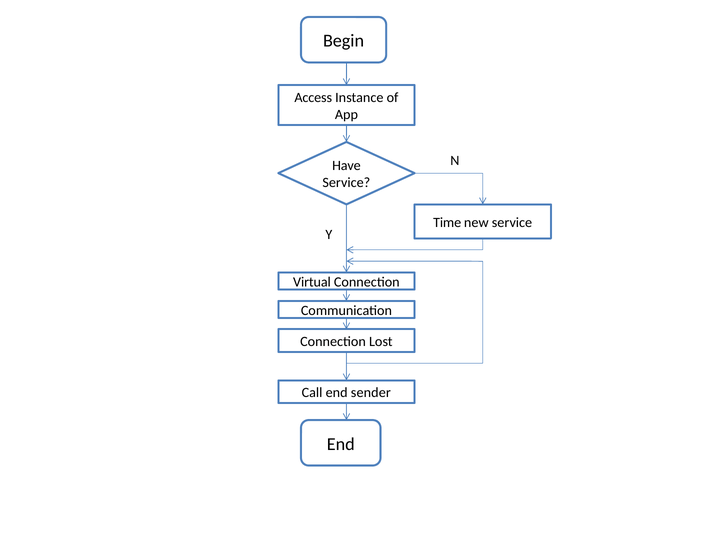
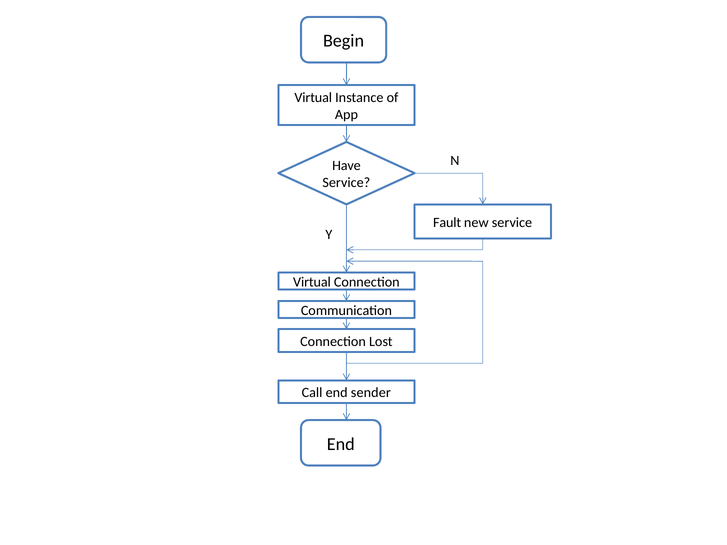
Access at (313, 98): Access -> Virtual
Time: Time -> Fault
